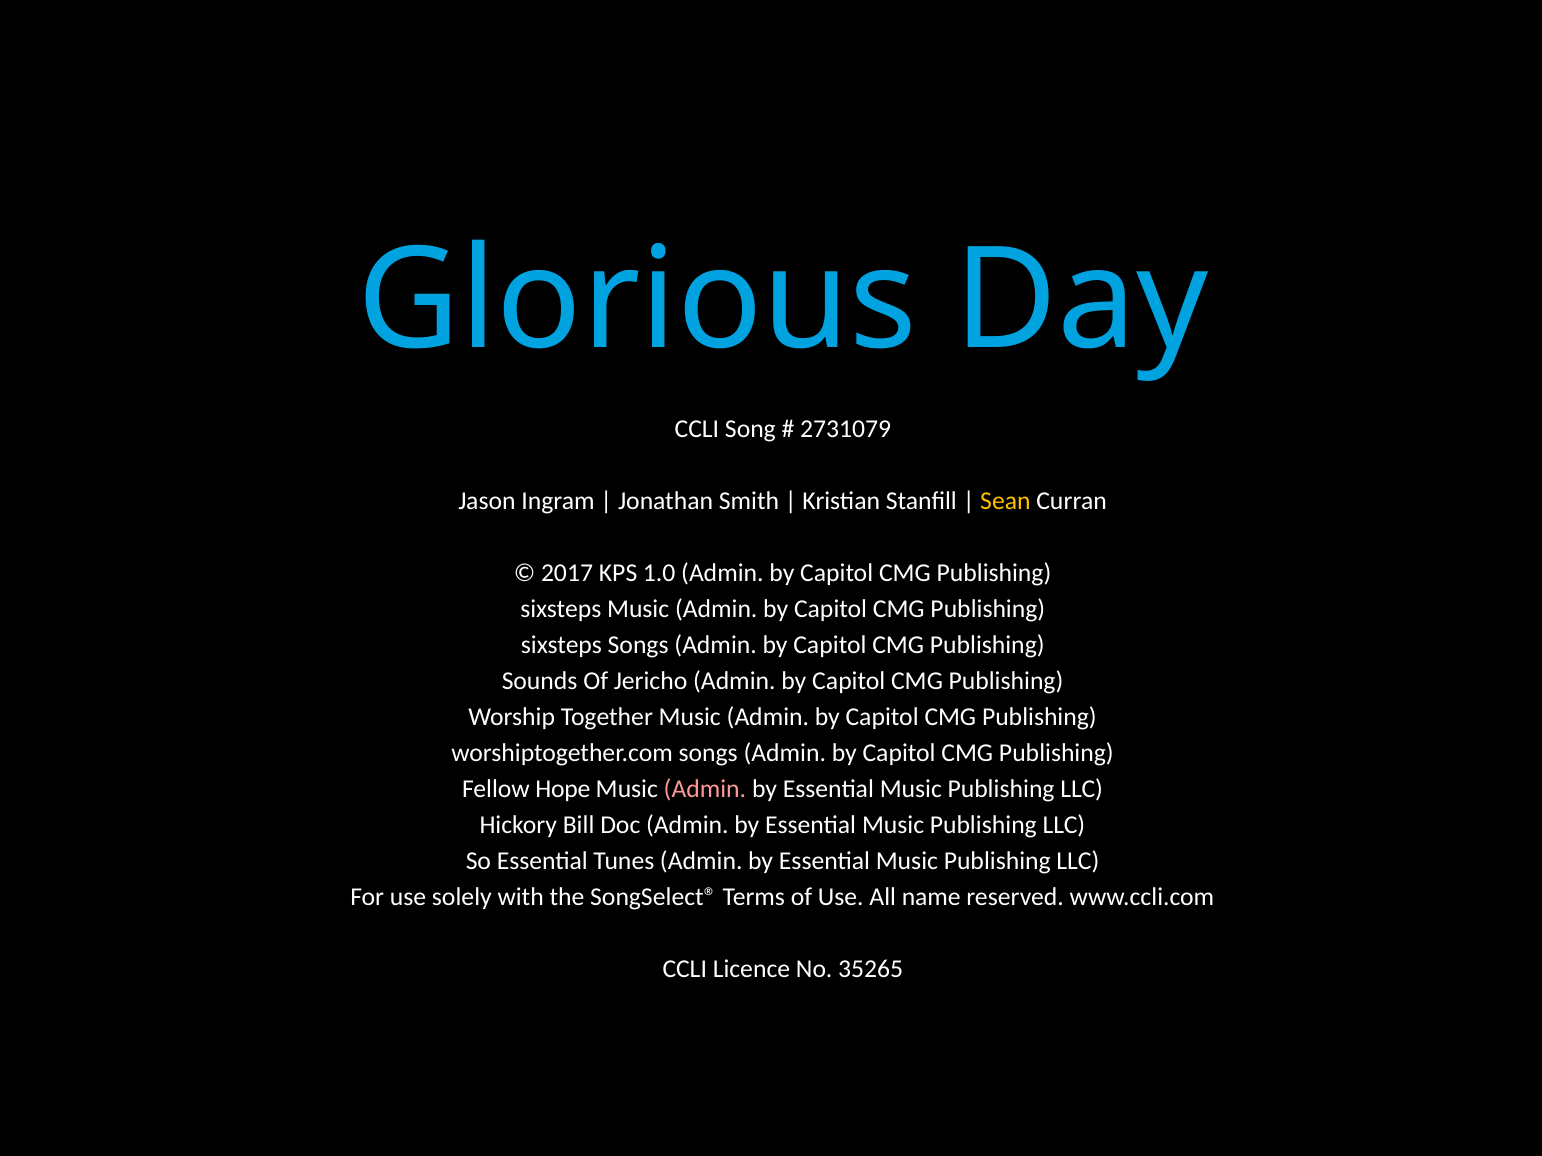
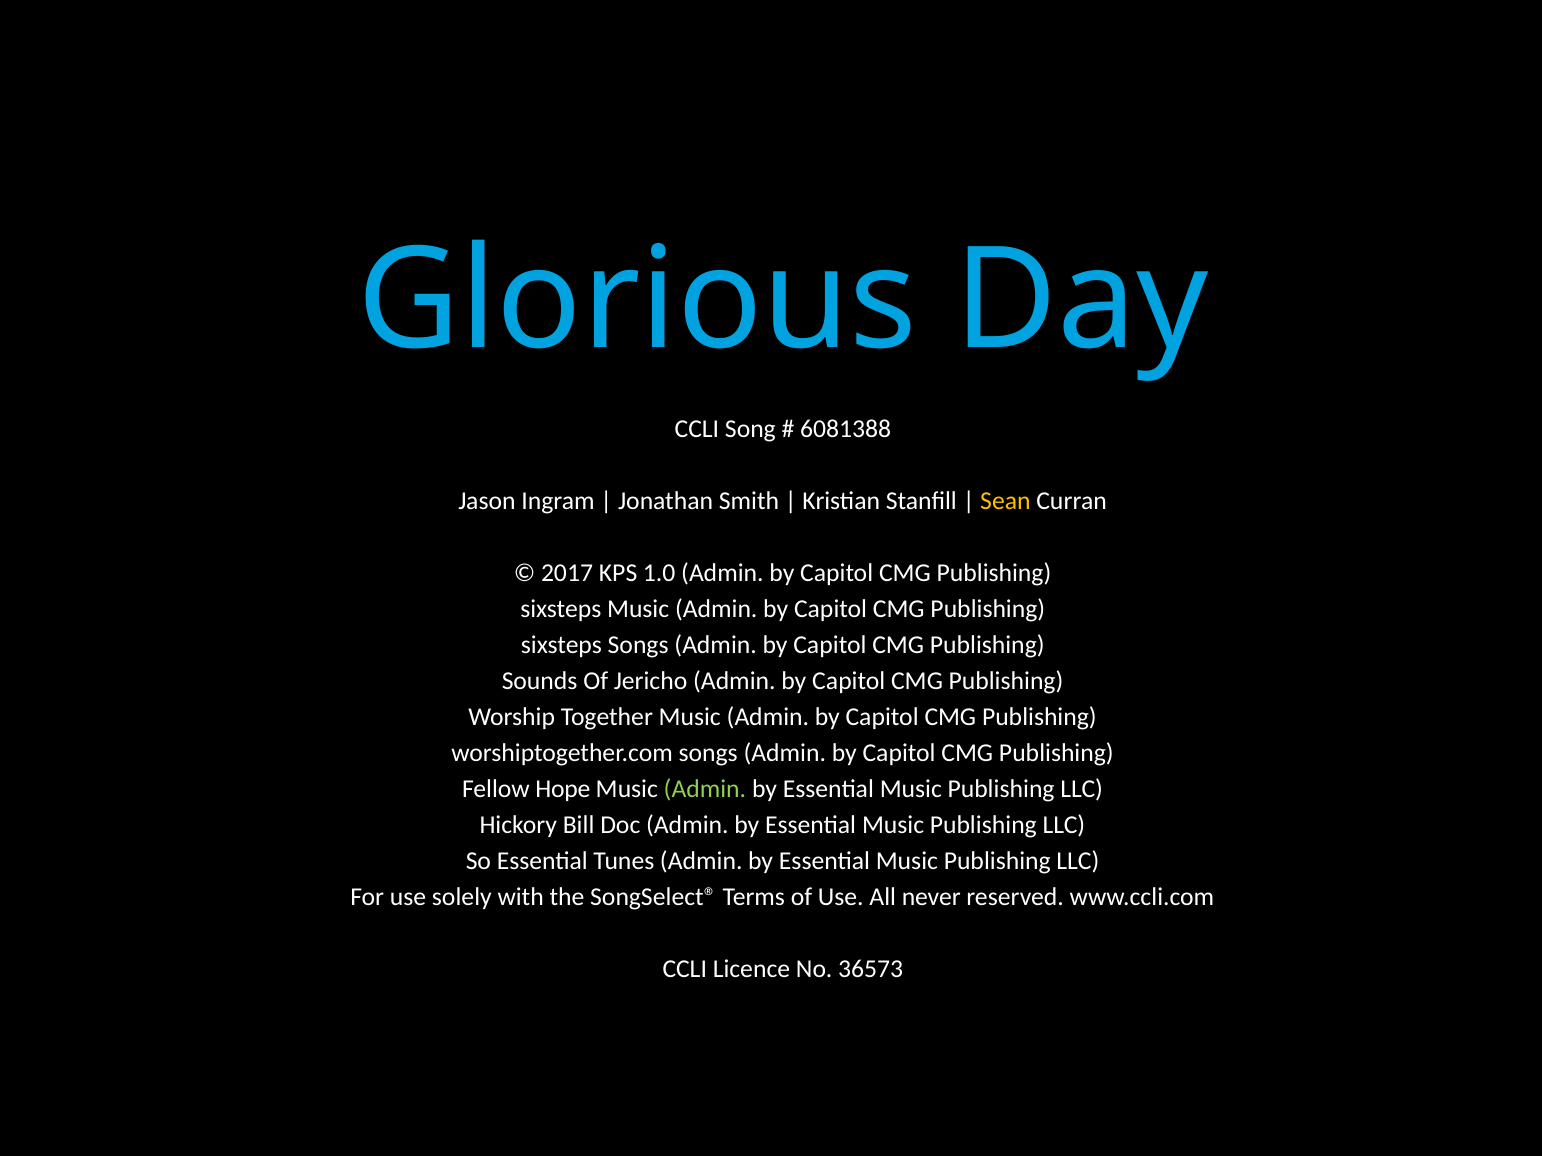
2731079: 2731079 -> 6081388
Admin at (705, 789) colour: pink -> light green
name: name -> never
35265: 35265 -> 36573
